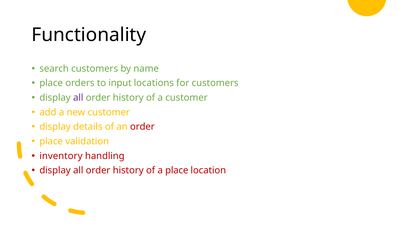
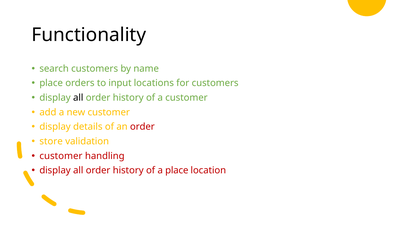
all at (78, 98) colour: purple -> black
place at (51, 142): place -> store
inventory at (61, 156): inventory -> customer
